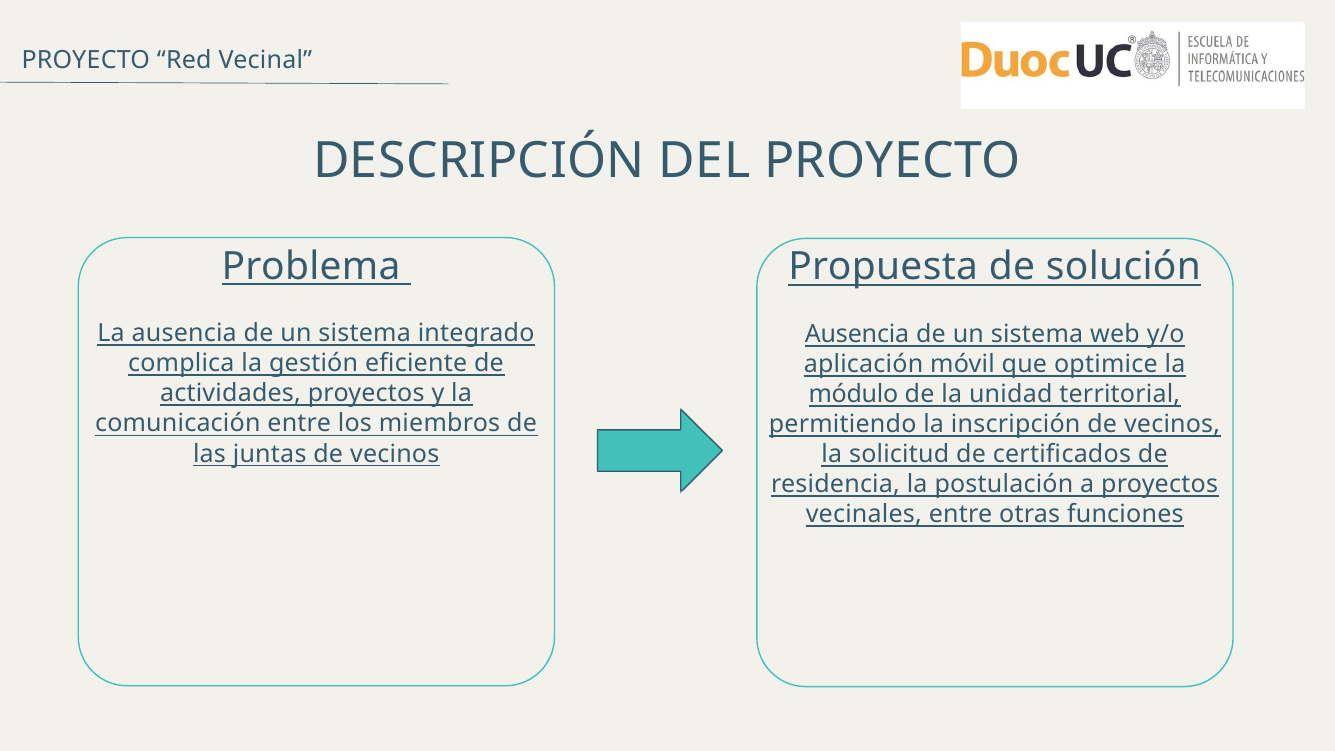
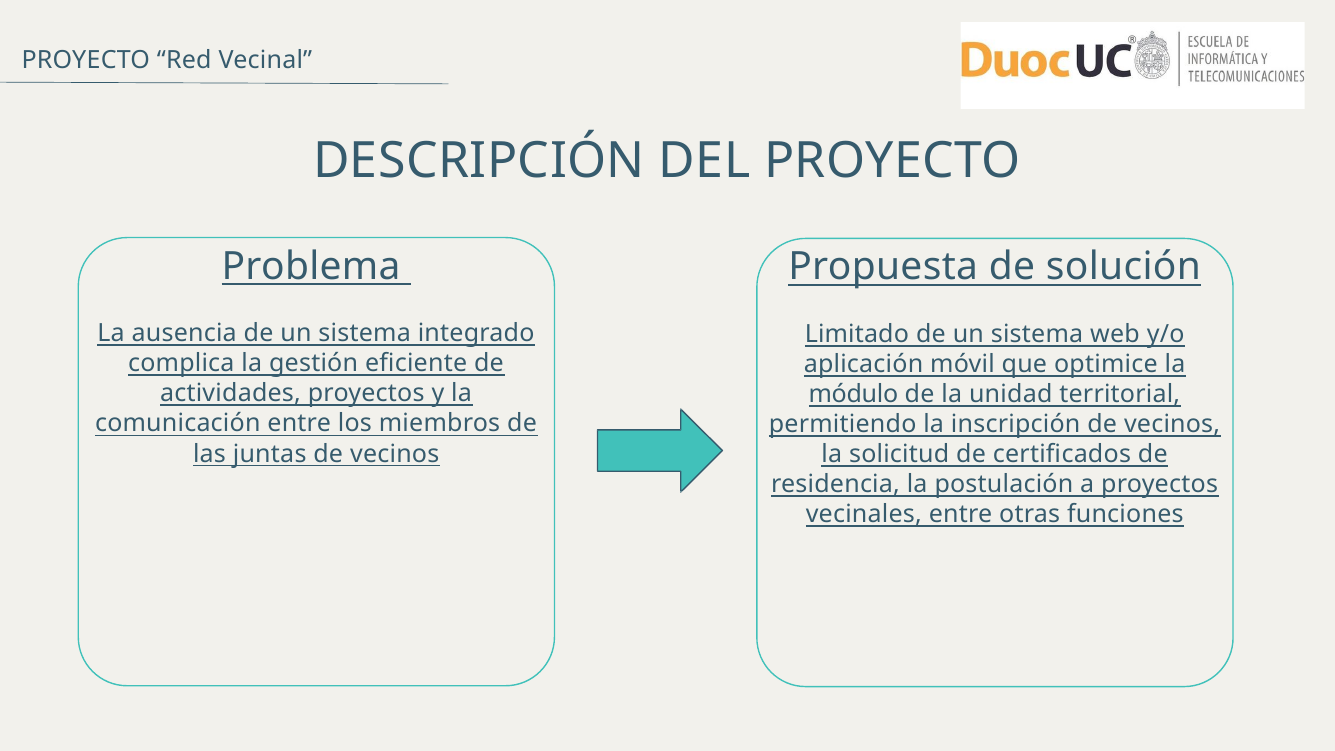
Ausencia at (857, 334): Ausencia -> Limitado
